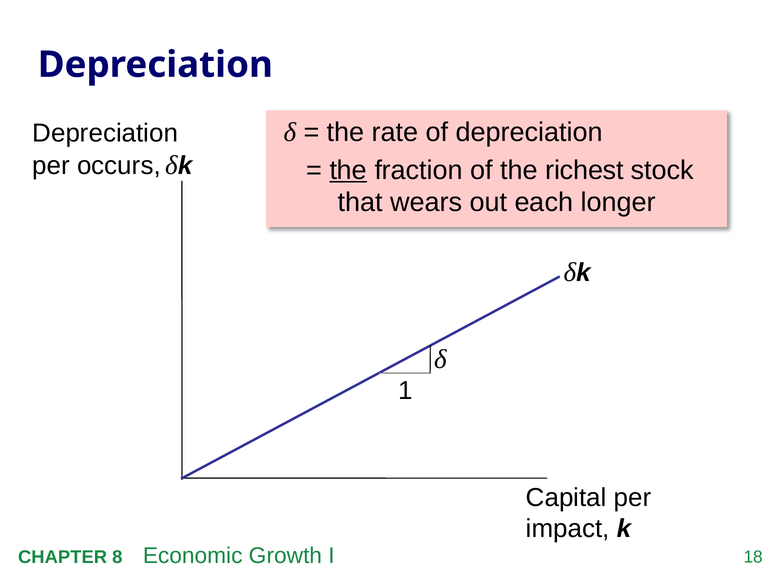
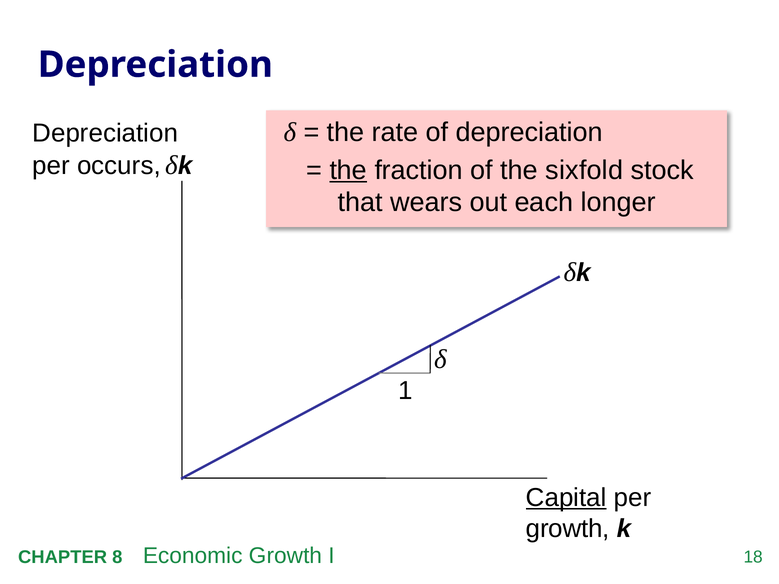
richest: richest -> sixfold
Capital underline: none -> present
impact at (568, 529): impact -> growth
